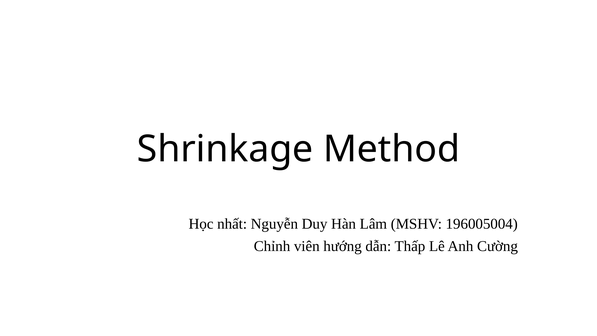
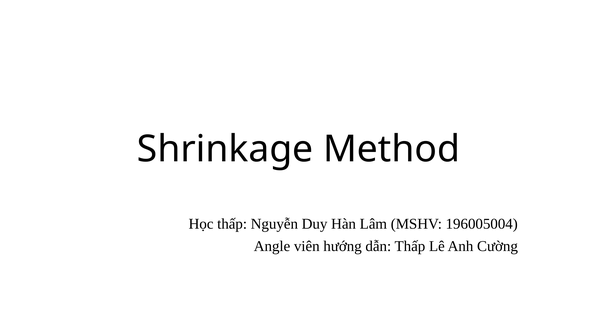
Học nhất: nhất -> thấp
Chỉnh: Chỉnh -> Angle
